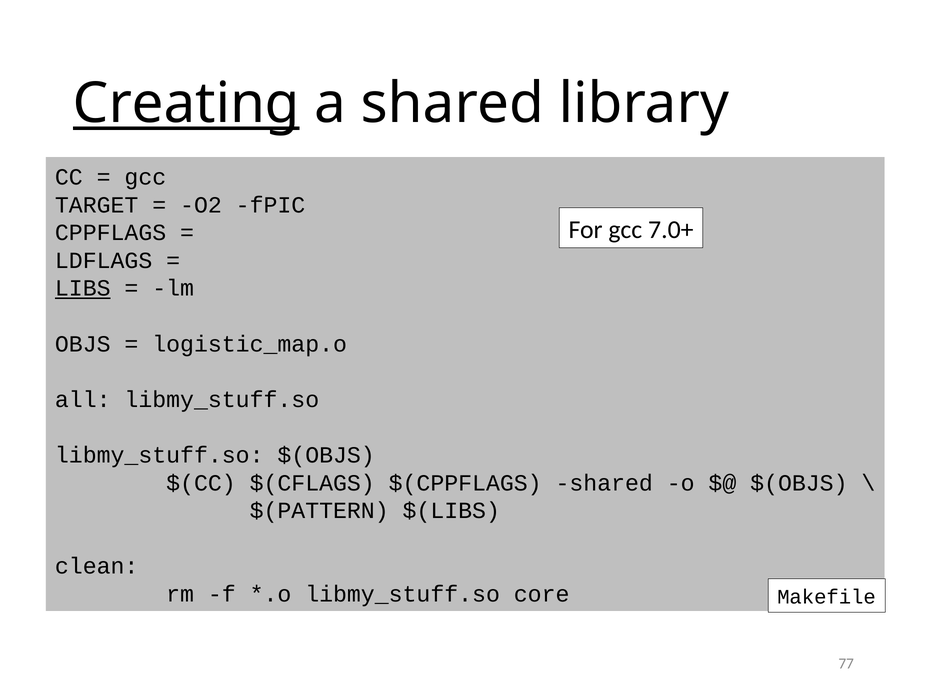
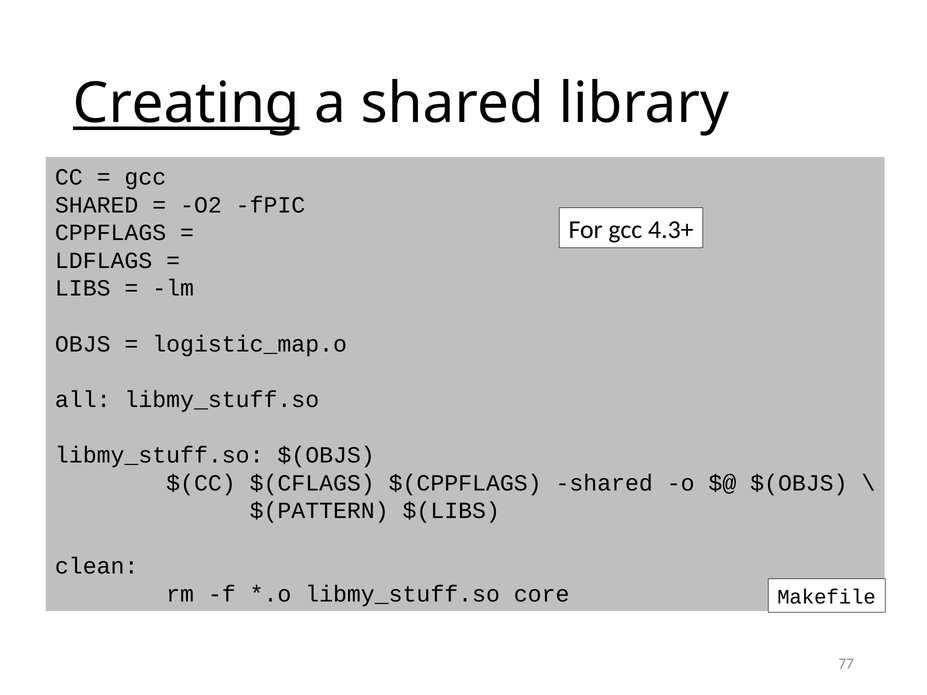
TARGET at (97, 205): TARGET -> SHARED
7.0+: 7.0+ -> 4.3+
LIBS underline: present -> none
